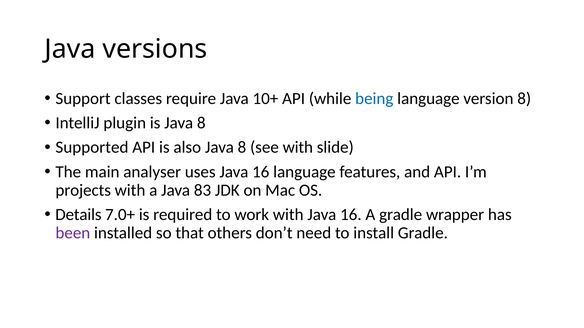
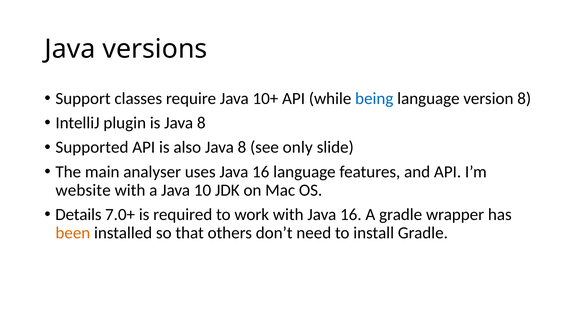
see with: with -> only
projects: projects -> website
83: 83 -> 10
been colour: purple -> orange
